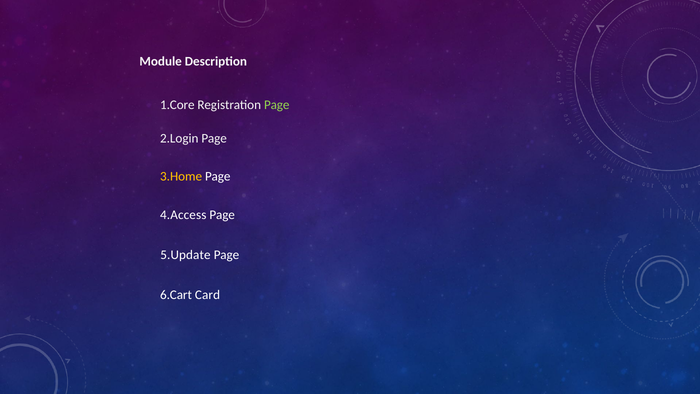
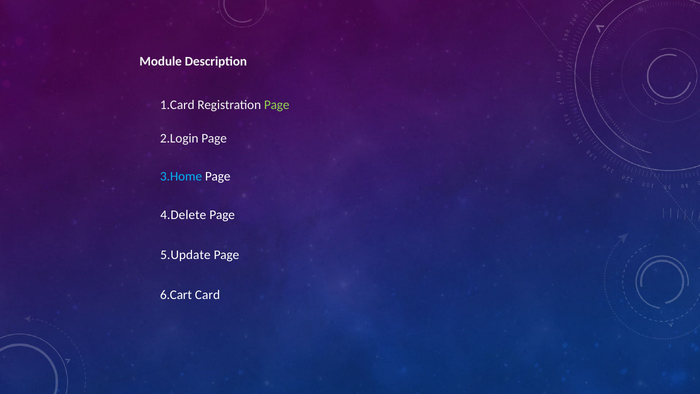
1.Core: 1.Core -> 1.Card
3.Home colour: yellow -> light blue
4.Access: 4.Access -> 4.Delete
